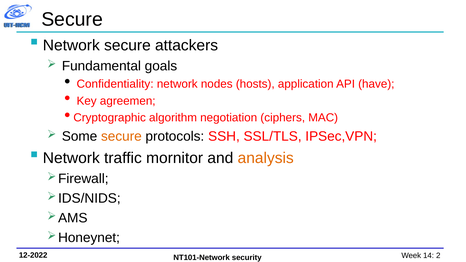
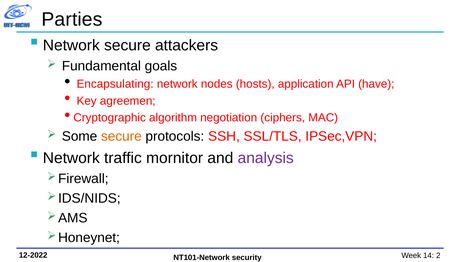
Secure at (72, 19): Secure -> Parties
Confidentiality: Confidentiality -> Encapsulating
analysis colour: orange -> purple
